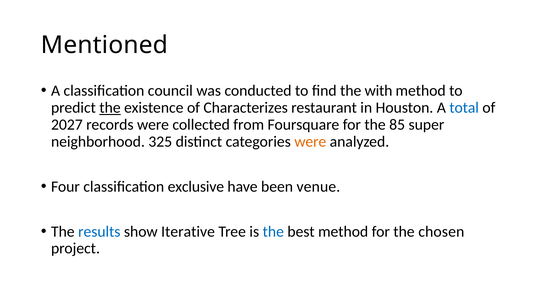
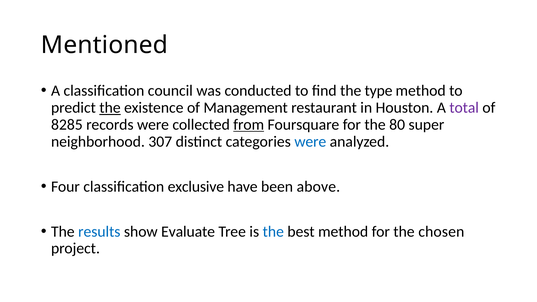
with: with -> type
Characterizes: Characterizes -> Management
total colour: blue -> purple
2027: 2027 -> 8285
from underline: none -> present
85: 85 -> 80
325: 325 -> 307
were at (310, 142) colour: orange -> blue
venue: venue -> above
Iterative: Iterative -> Evaluate
